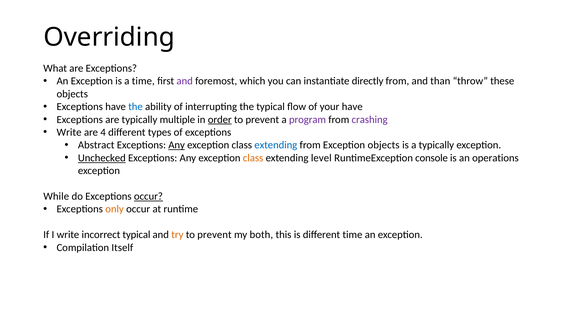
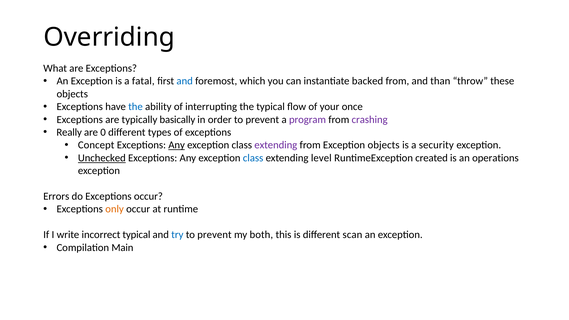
a time: time -> fatal
and at (185, 81) colour: purple -> blue
directly: directly -> backed
your have: have -> once
multiple: multiple -> basically
order underline: present -> none
Write at (69, 132): Write -> Really
4: 4 -> 0
Abstract: Abstract -> Concept
extending at (276, 145) colour: blue -> purple
a typically: typically -> security
class at (253, 158) colour: orange -> blue
console: console -> created
While: While -> Errors
occur at (148, 196) underline: present -> none
try colour: orange -> blue
different time: time -> scan
Itself: Itself -> Main
